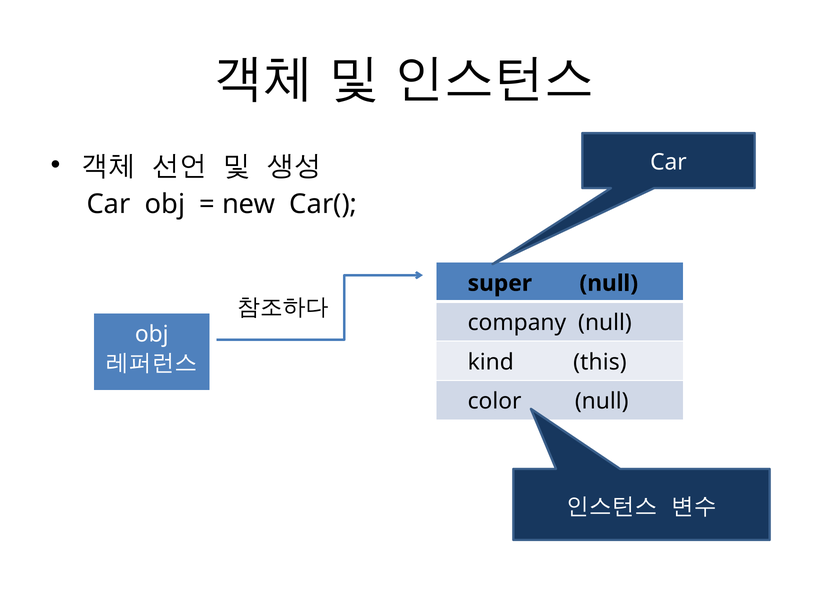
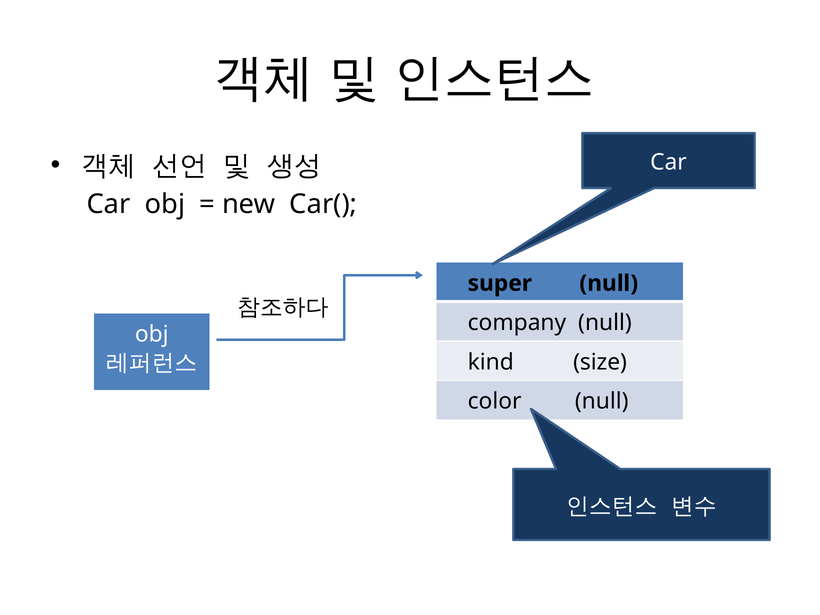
this: this -> size
